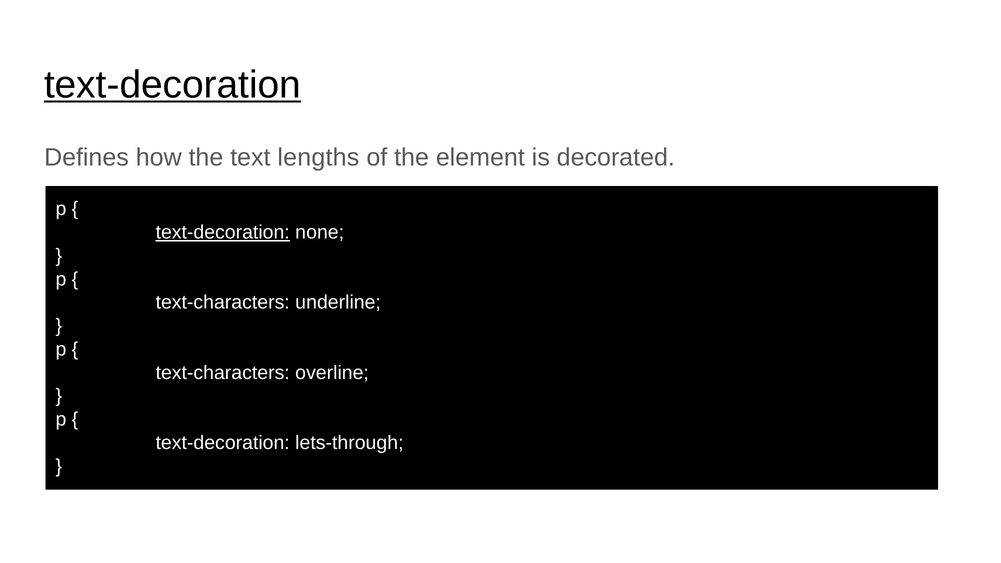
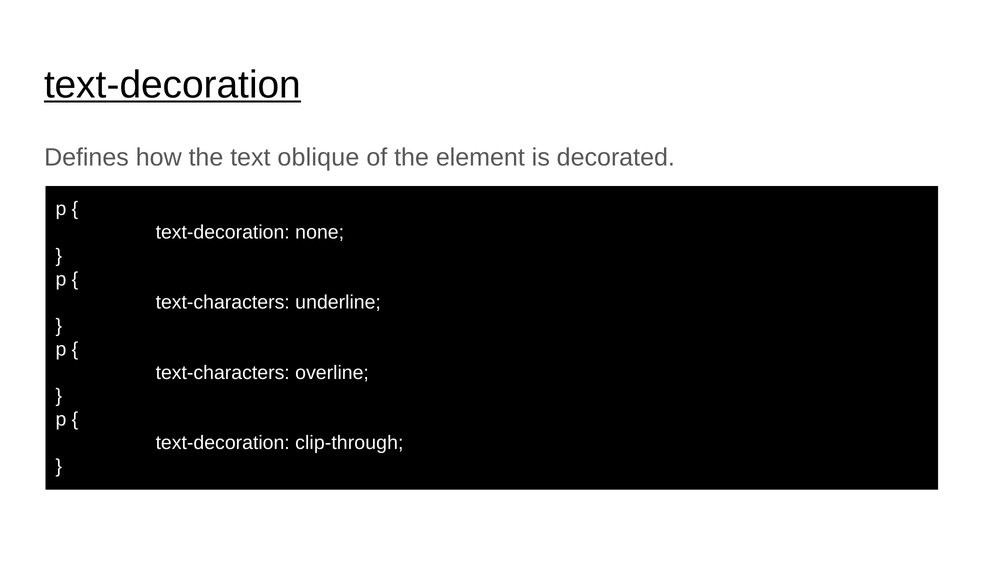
lengths: lengths -> oblique
text-decoration at (223, 232) underline: present -> none
lets-through: lets-through -> clip-through
